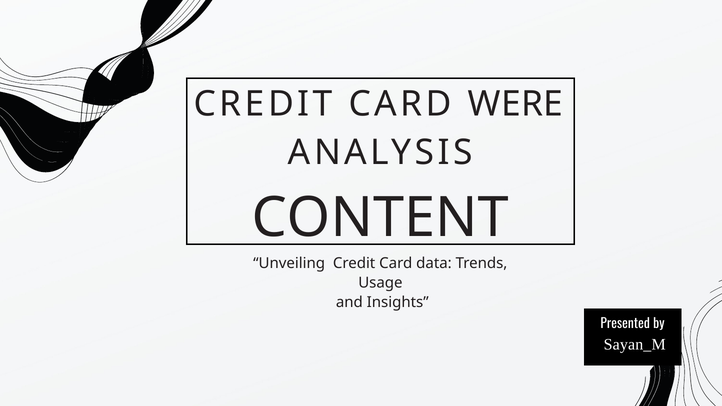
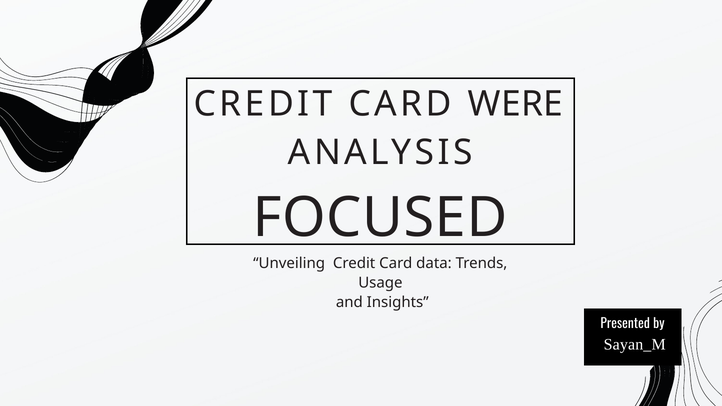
CONTENT: CONTENT -> FOCUSED
